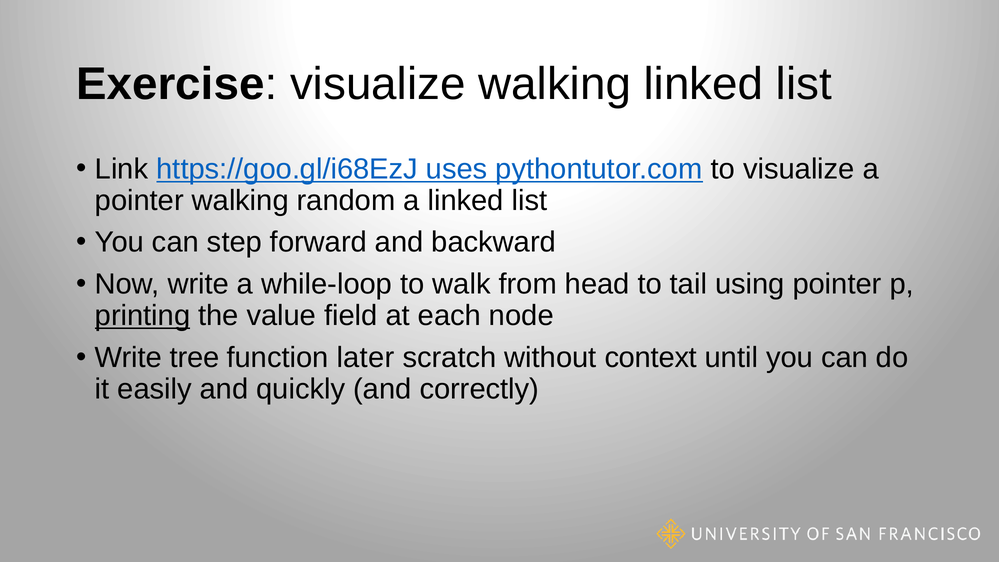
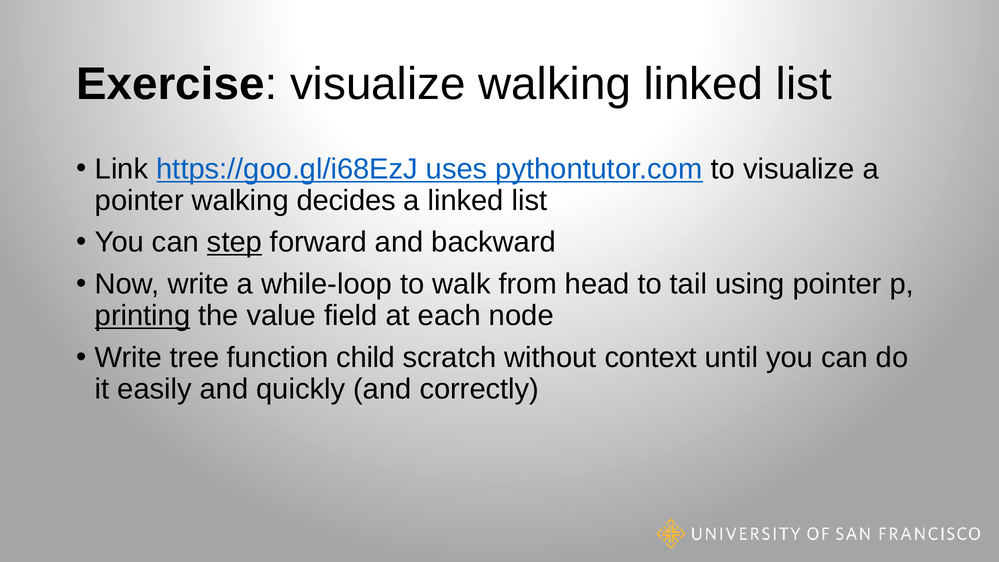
random: random -> decides
step underline: none -> present
later: later -> child
